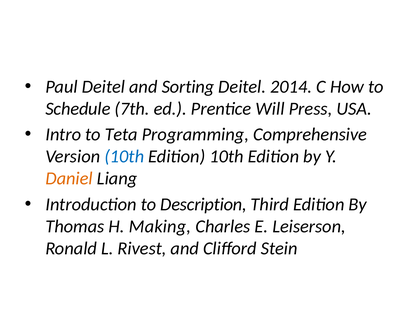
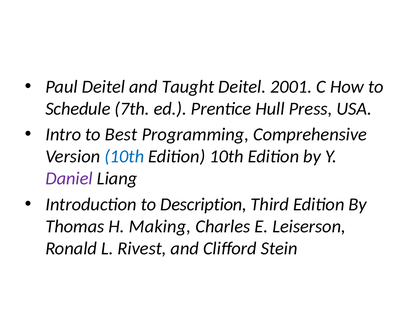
Sorting: Sorting -> Taught
2014: 2014 -> 2001
Will: Will -> Hull
Teta: Teta -> Best
Daniel colour: orange -> purple
